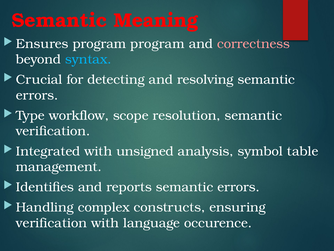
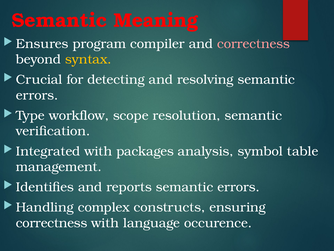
program program: program -> compiler
syntax colour: light blue -> yellow
unsigned: unsigned -> packages
verification at (51, 223): verification -> correctness
